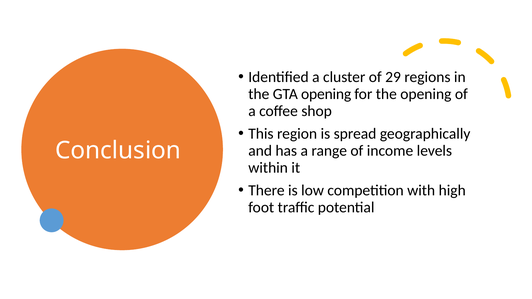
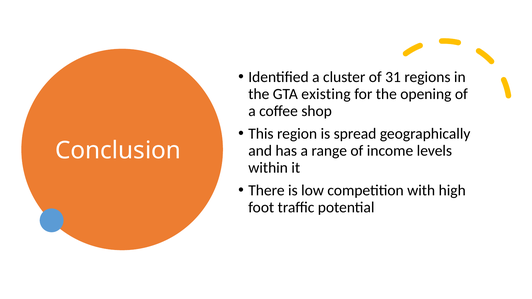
29: 29 -> 31
GTA opening: opening -> existing
